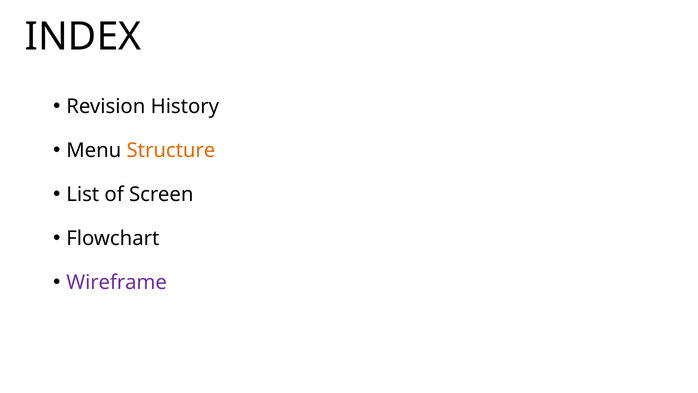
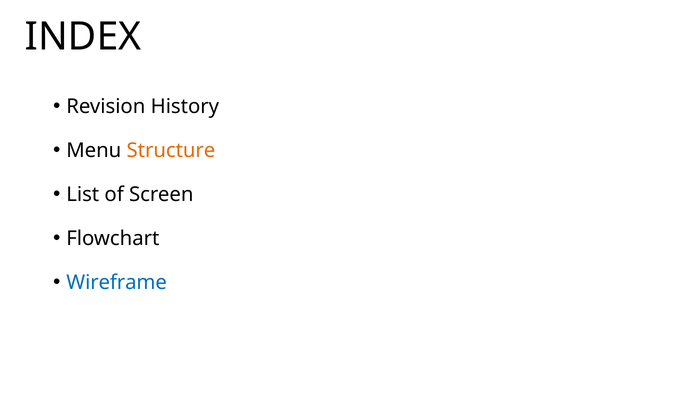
Wireframe colour: purple -> blue
